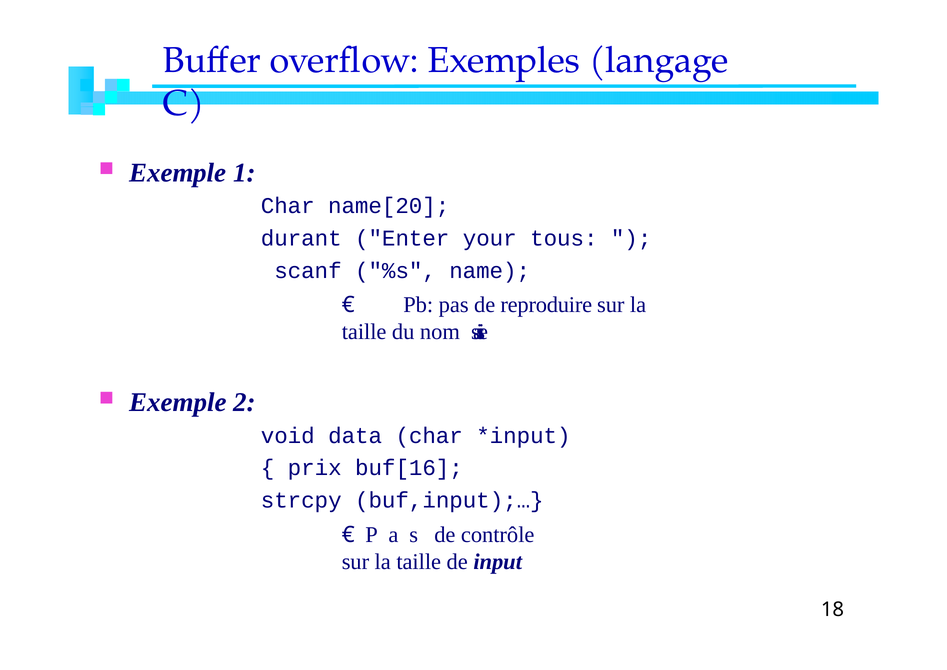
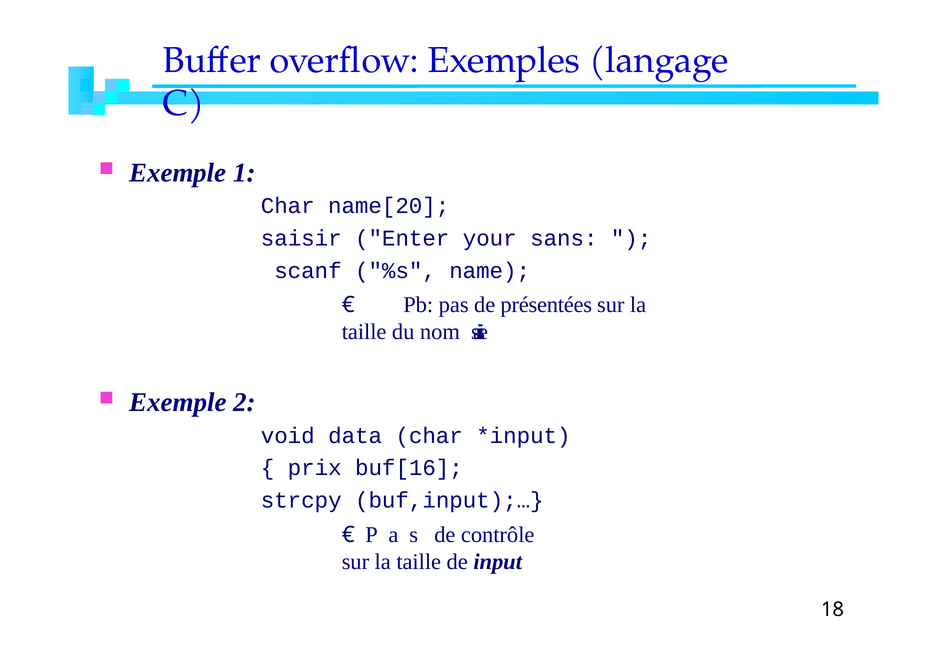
durant: durant -> saisir
tous: tous -> sans
reproduire: reproduire -> présentées
